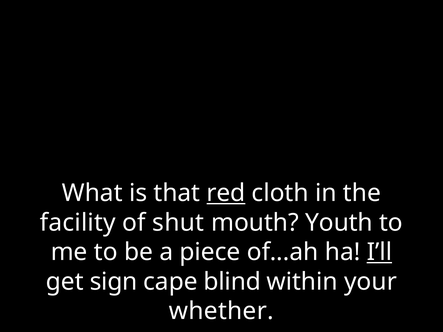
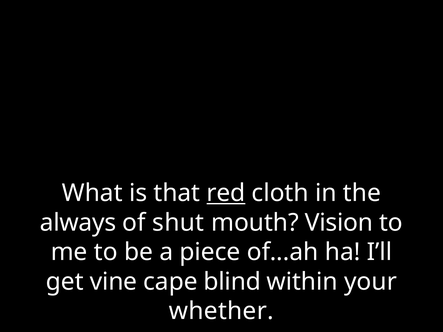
facility: facility -> always
Youth: Youth -> Vision
I’ll underline: present -> none
sign: sign -> vine
